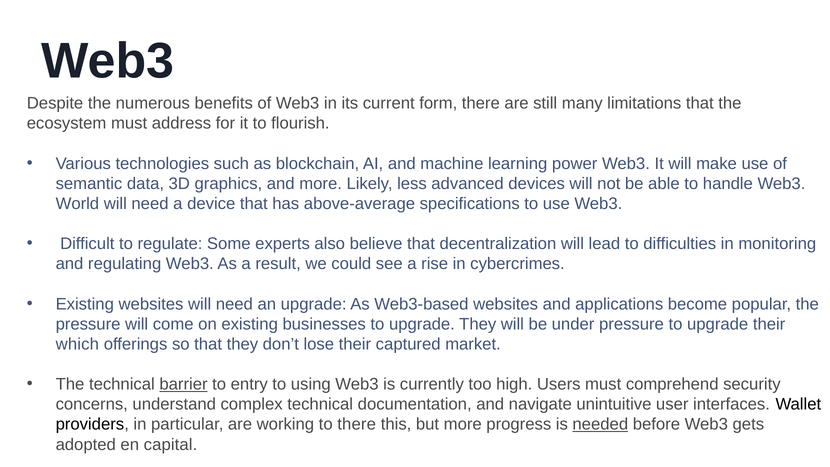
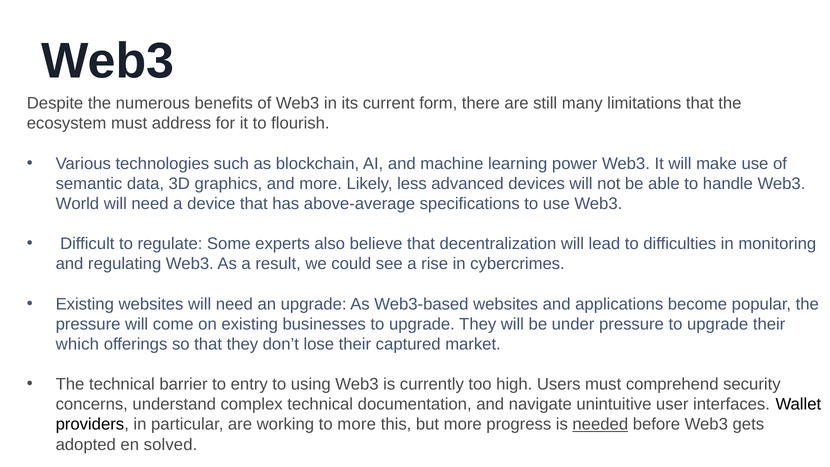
barrier underline: present -> none
to there: there -> more
capital: capital -> solved
